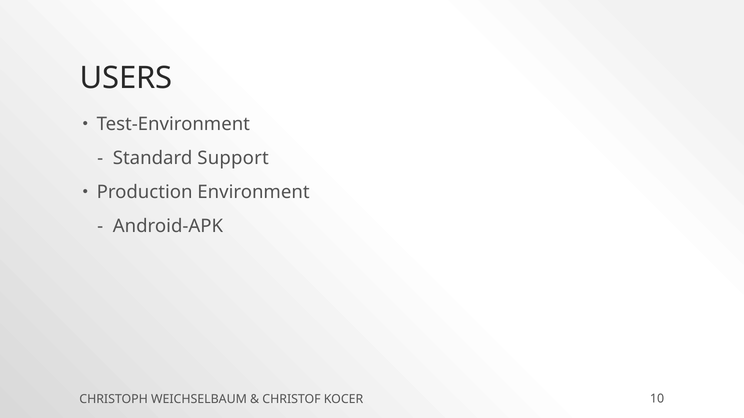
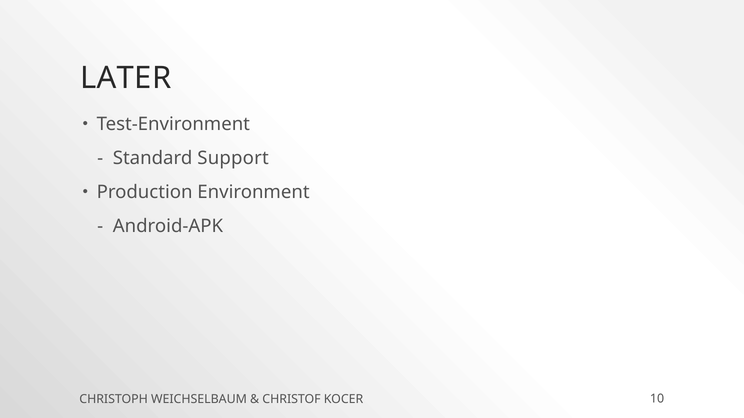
USERS: USERS -> LATER
